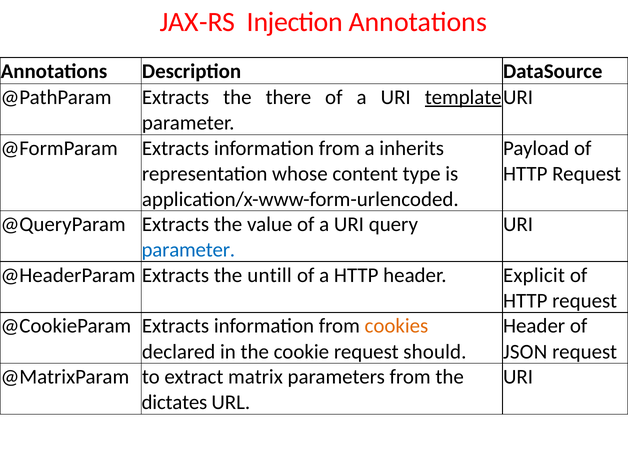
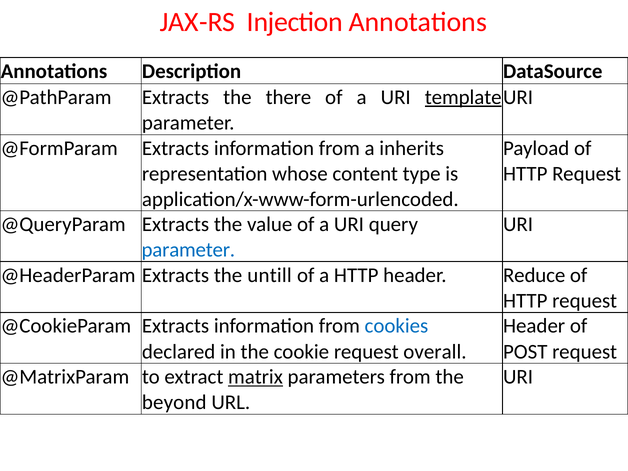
Explicit: Explicit -> Reduce
cookies colour: orange -> blue
should: should -> overall
JSON: JSON -> POST
matrix underline: none -> present
dictates: dictates -> beyond
